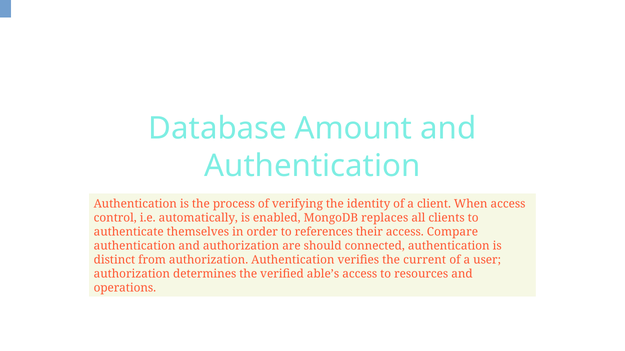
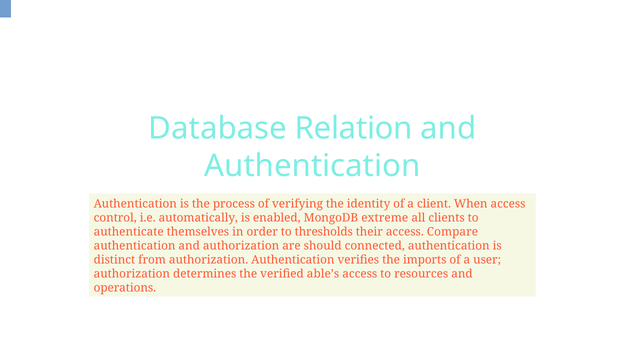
Amount: Amount -> Relation
replaces: replaces -> extreme
references: references -> thresholds
current: current -> imports
